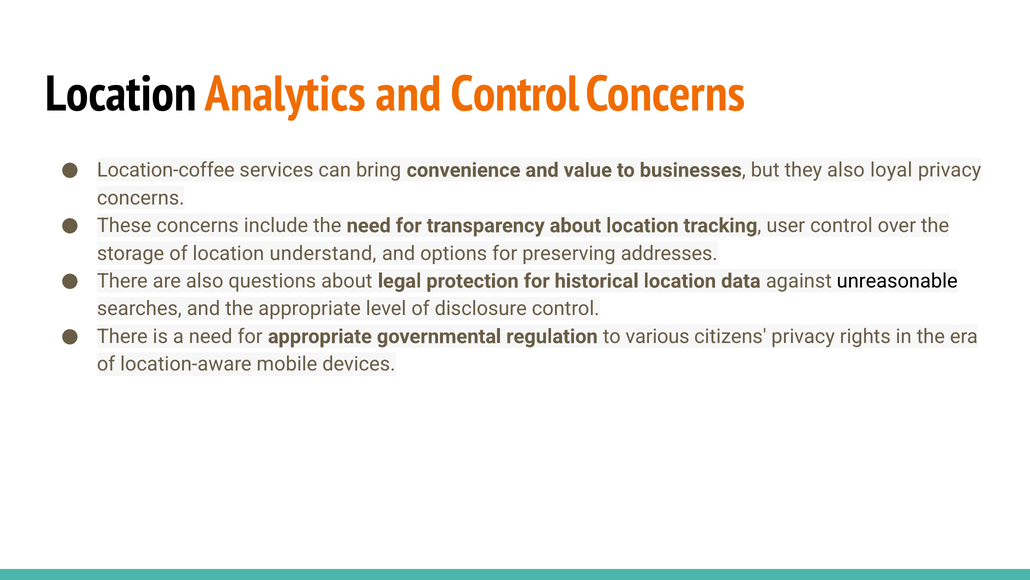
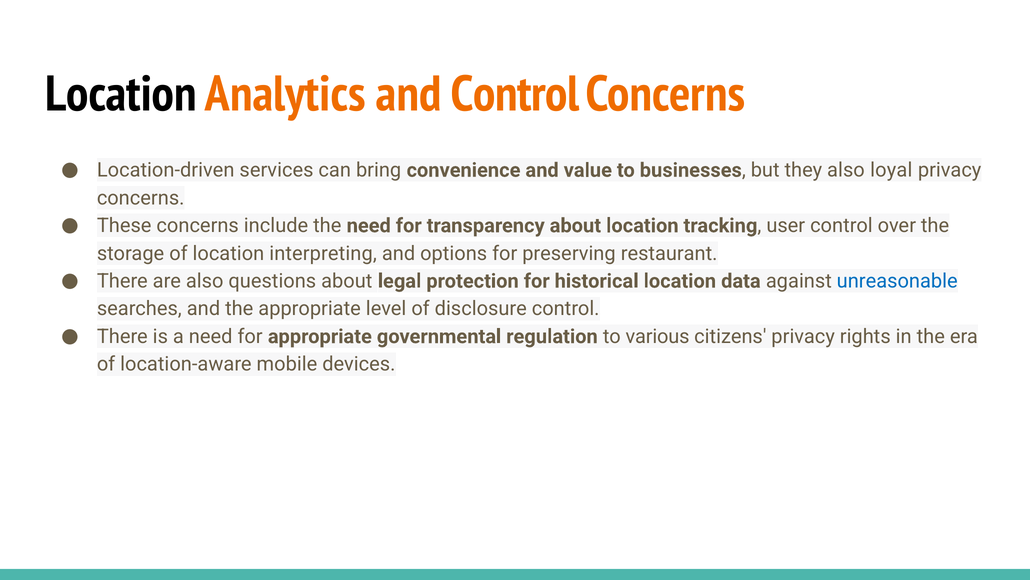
Location-coffee: Location-coffee -> Location-driven
understand: understand -> interpreting
addresses: addresses -> restaurant
unreasonable colour: black -> blue
